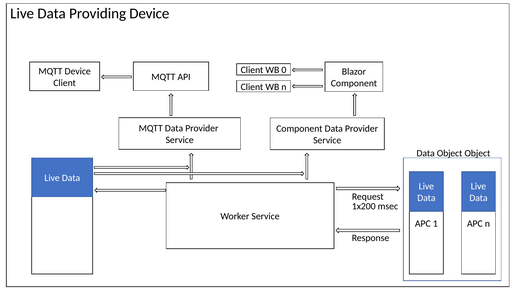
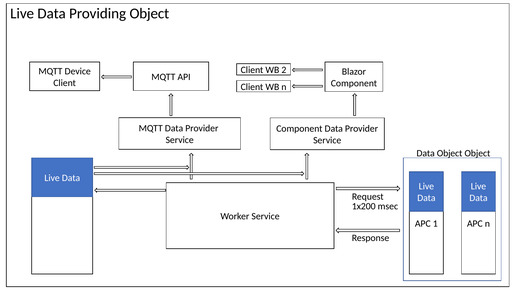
Providing Device: Device -> Object
0: 0 -> 2
